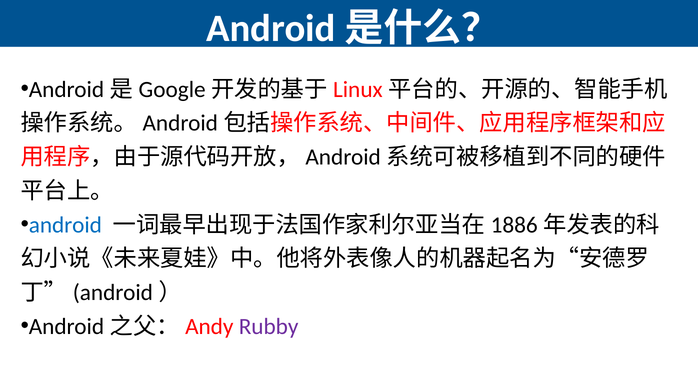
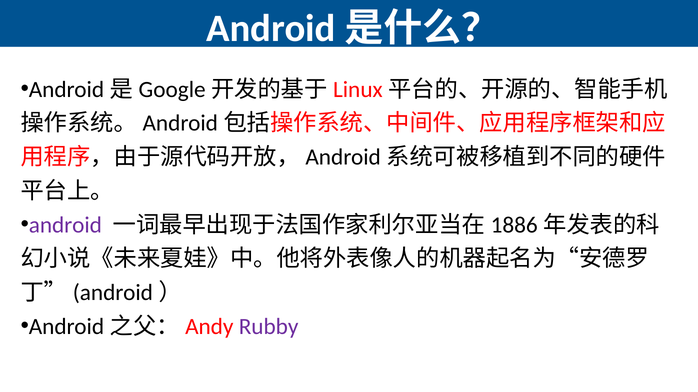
android colour: blue -> purple
